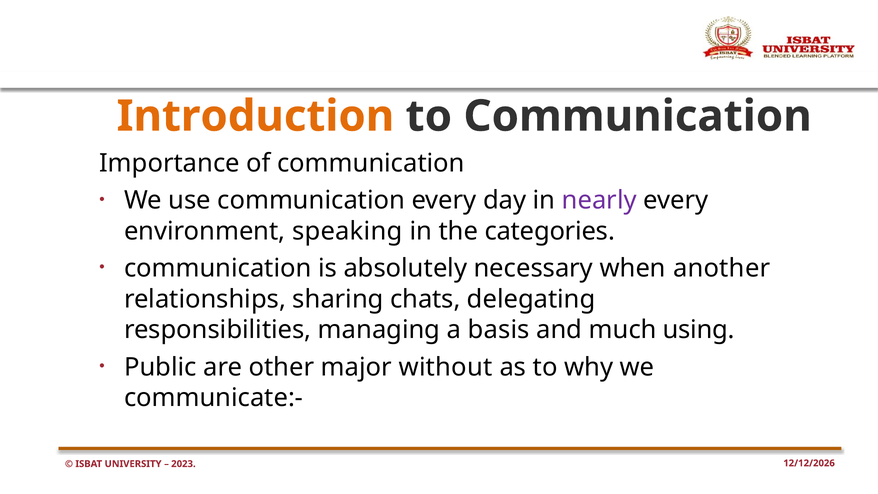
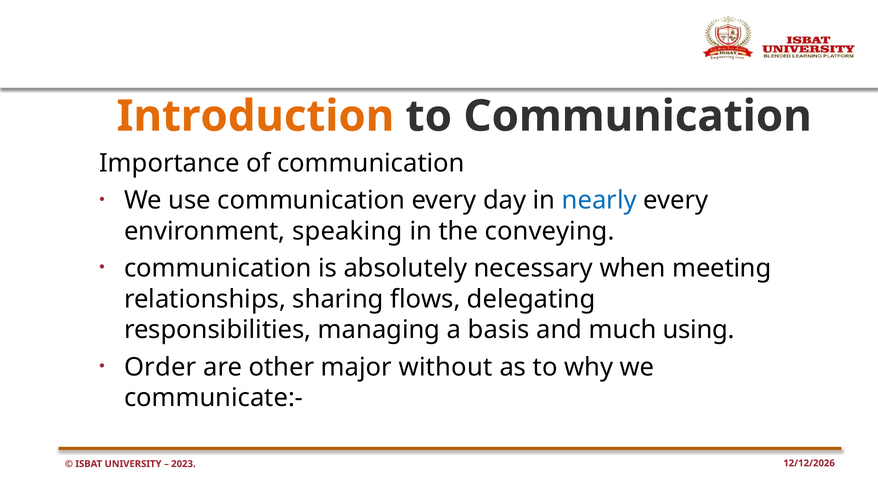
nearly colour: purple -> blue
categories: categories -> conveying
another: another -> meeting
chats: chats -> flows
Public: Public -> Order
